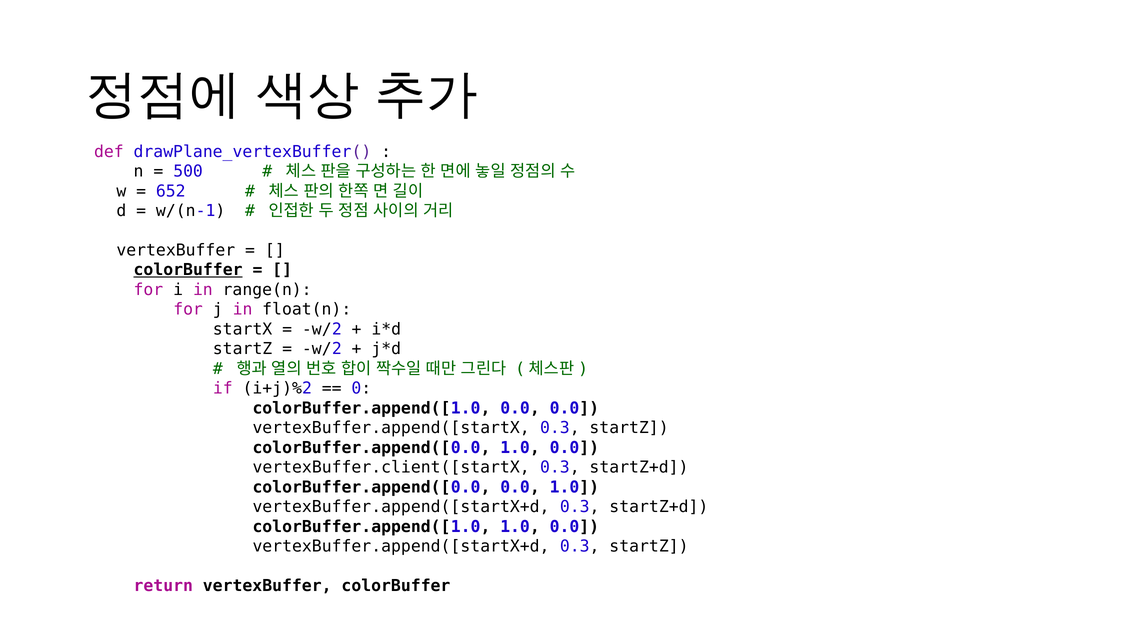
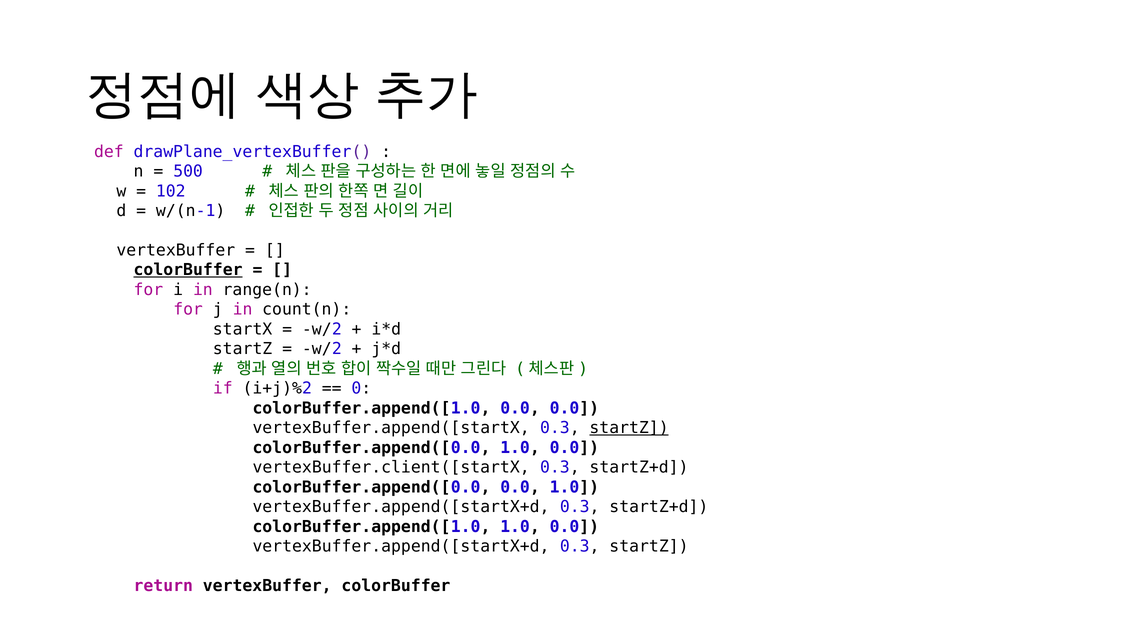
652: 652 -> 102
float(n: float(n -> count(n
startZ at (629, 428) underline: none -> present
